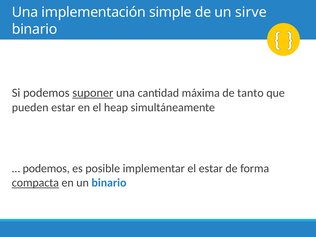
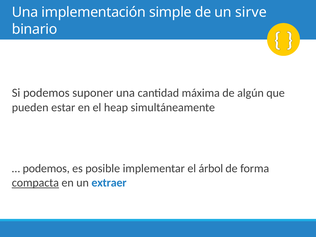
suponer underline: present -> none
tanto: tanto -> algún
el estar: estar -> árbol
un binario: binario -> extraer
